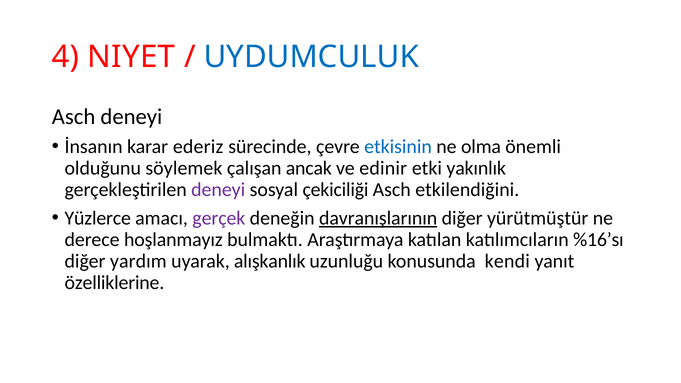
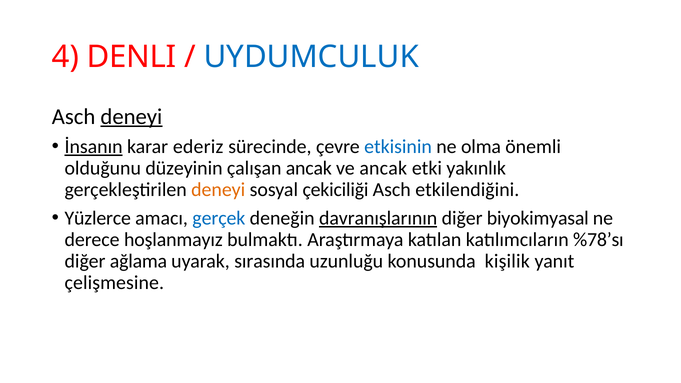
NIYET: NIYET -> DENLI
deneyi at (131, 117) underline: none -> present
İnsanın underline: none -> present
söylemek: söylemek -> düzeyinin
ve edinir: edinir -> ancak
deneyi at (218, 190) colour: purple -> orange
gerçek colour: purple -> blue
yürütmüştür: yürütmüştür -> biyokimyasal
%16’sı: %16’sı -> %78’sı
yardım: yardım -> ağlama
alışkanlık: alışkanlık -> sırasında
kendi: kendi -> kişilik
özelliklerine: özelliklerine -> çelişmesine
